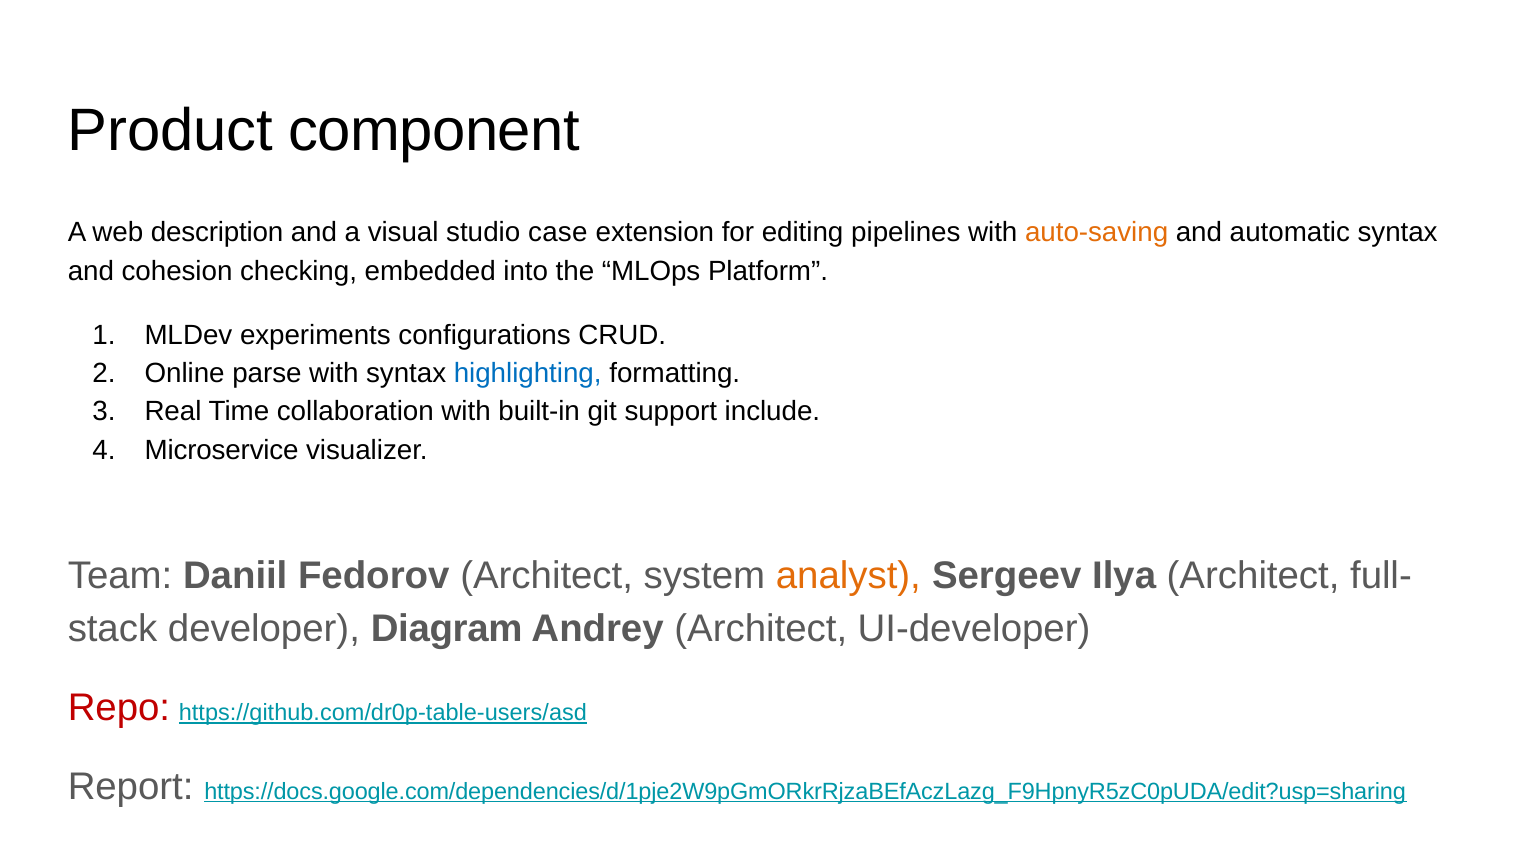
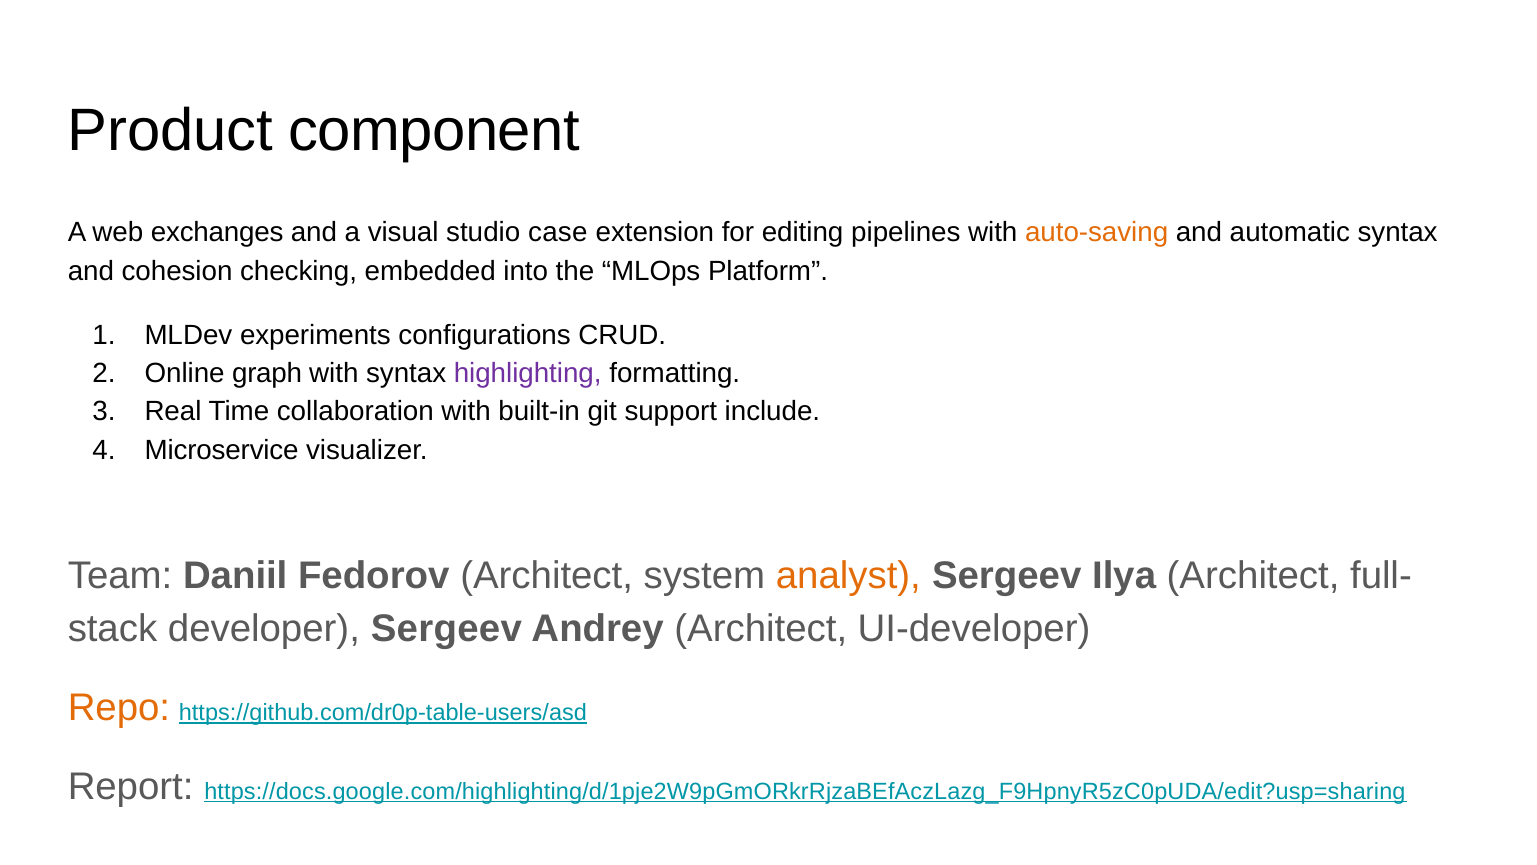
description: description -> exchanges
parse: parse -> graph
highlighting colour: blue -> purple
developer Diagram: Diagram -> Sergeev
Repo colour: red -> orange
https://docs.google.com/dependencies/d/1pje2W9pGmORkrRjzaBEfAczLazg_F9HpnyR5zC0pUDA/edit?usp=sharing: https://docs.google.com/dependencies/d/1pje2W9pGmORkrRjzaBEfAczLazg_F9HpnyR5zC0pUDA/edit?usp=sharing -> https://docs.google.com/highlighting/d/1pje2W9pGmORkrRjzaBEfAczLazg_F9HpnyR5zC0pUDA/edit?usp=sharing
